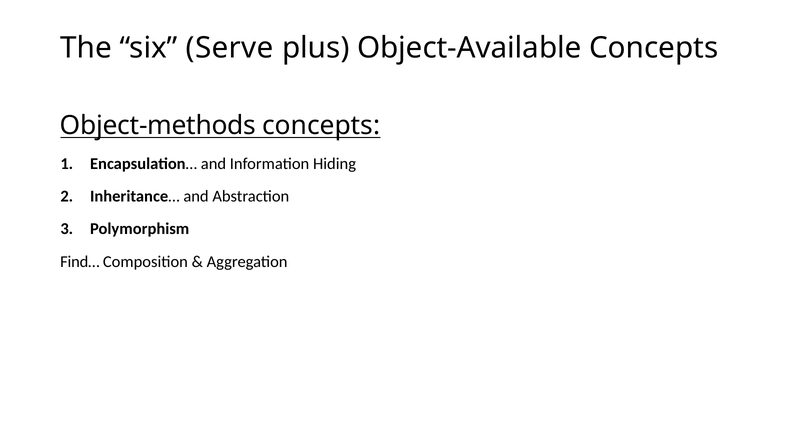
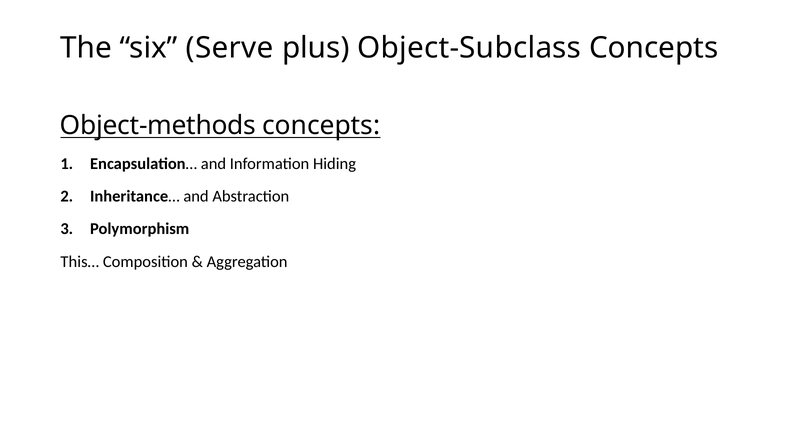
Object-Available: Object-Available -> Object-Subclass
Find…: Find… -> This…
